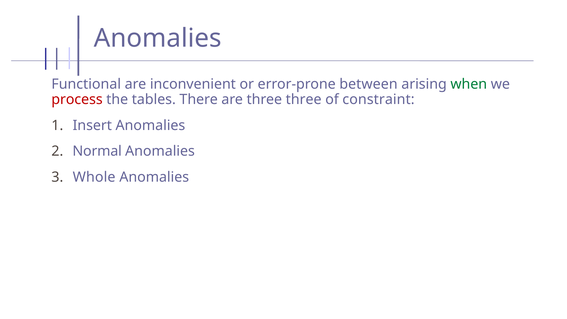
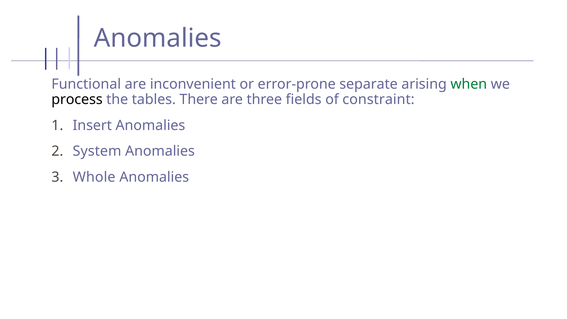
between: between -> separate
process colour: red -> black
three three: three -> fields
Normal: Normal -> System
